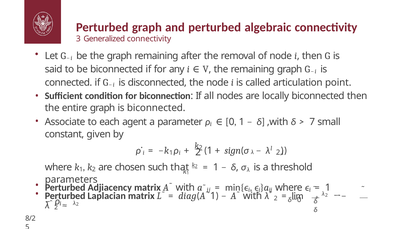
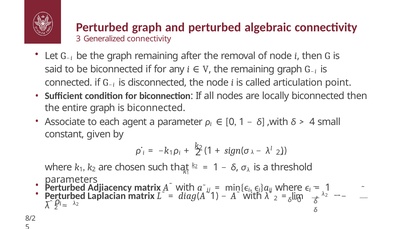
7: 7 -> 4
